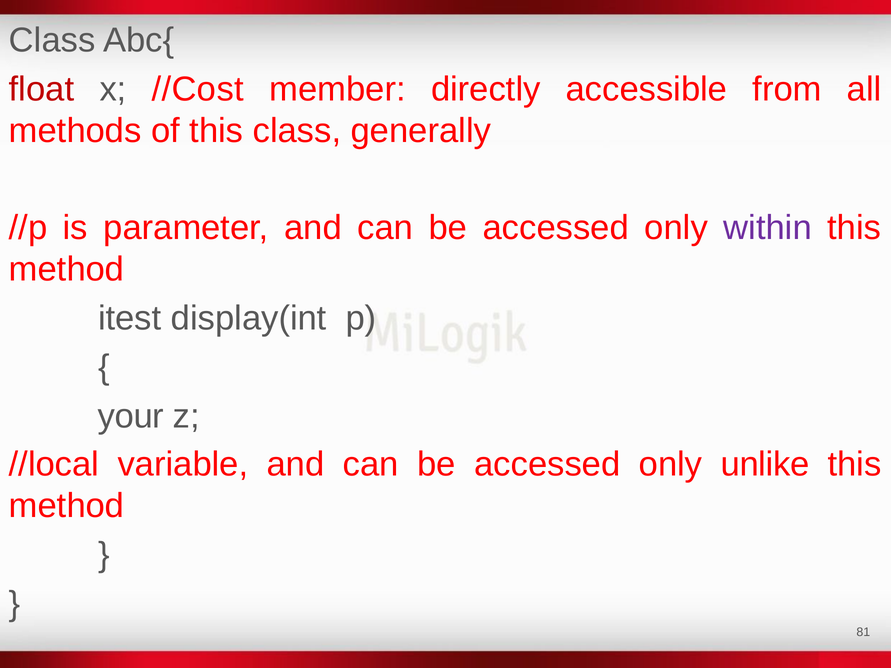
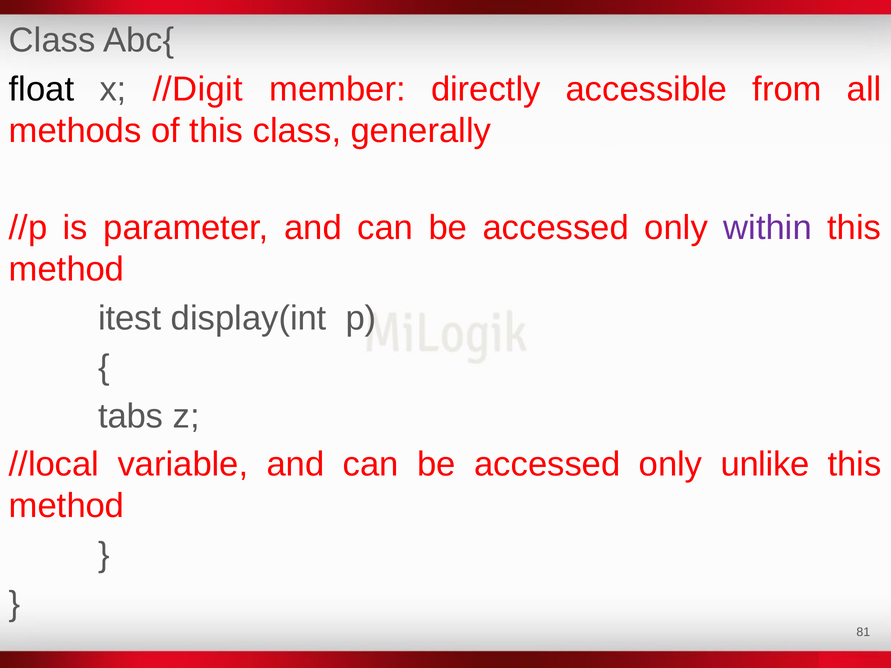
float colour: red -> black
//Cost: //Cost -> //Digit
your: your -> tabs
